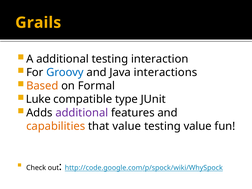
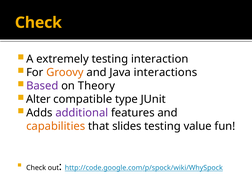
Grails at (38, 23): Grails -> Check
A additional: additional -> extremely
Groovy colour: blue -> orange
Based colour: orange -> purple
Formal: Formal -> Theory
Luke: Luke -> Alter
that value: value -> slides
